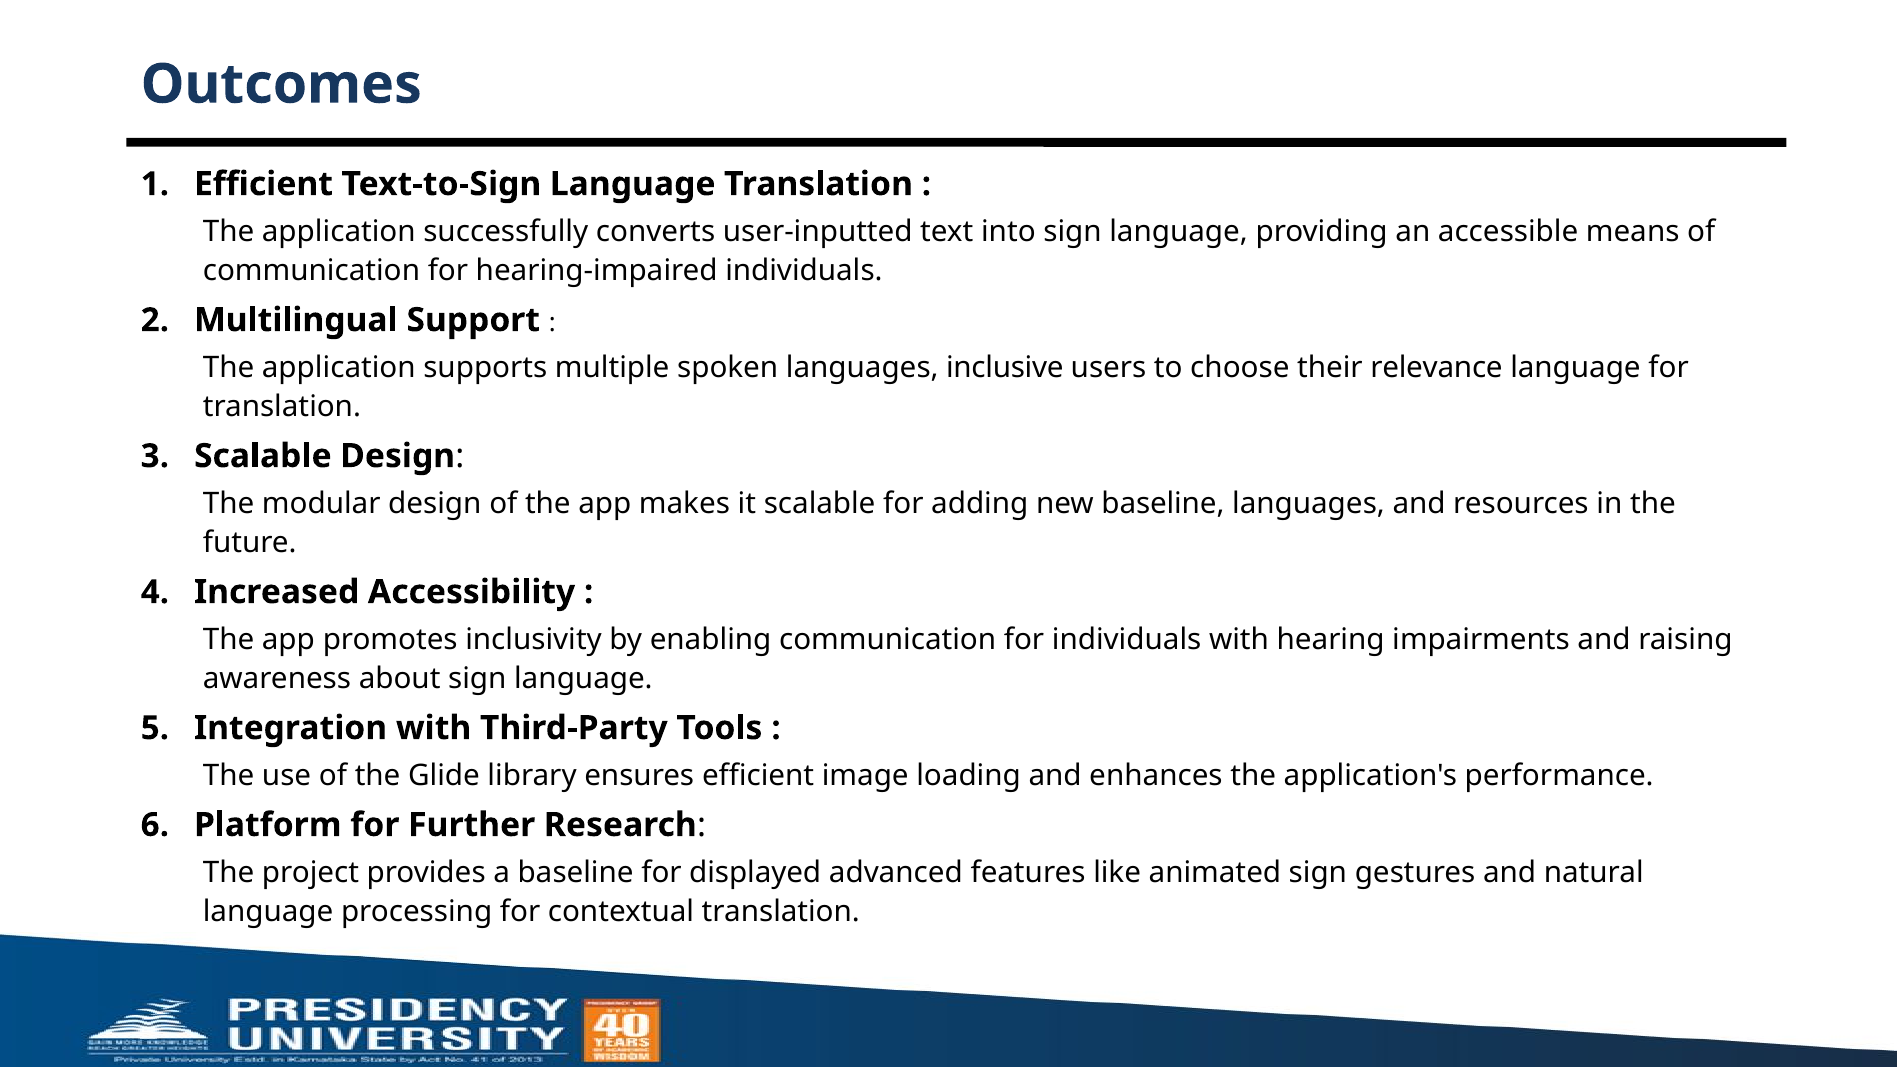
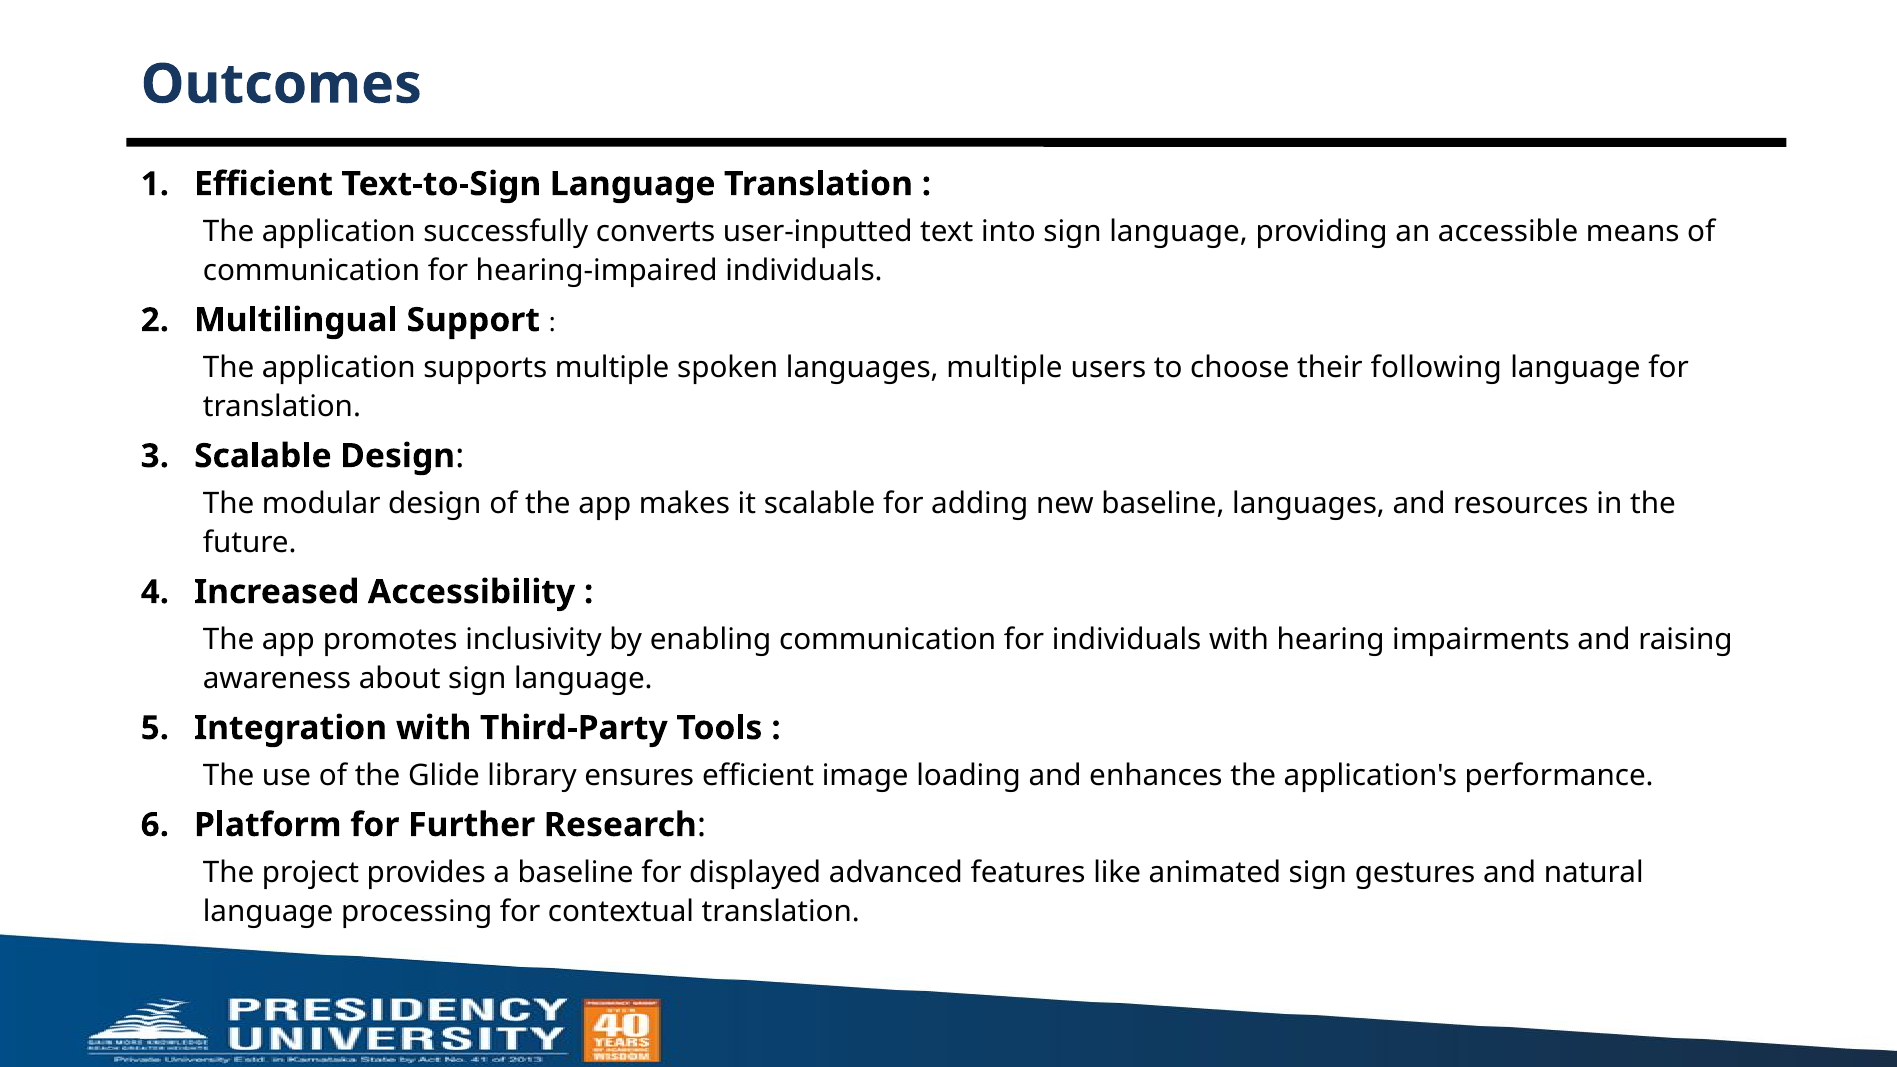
languages inclusive: inclusive -> multiple
relevance: relevance -> following
